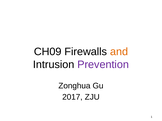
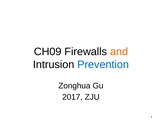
Prevention colour: purple -> blue
